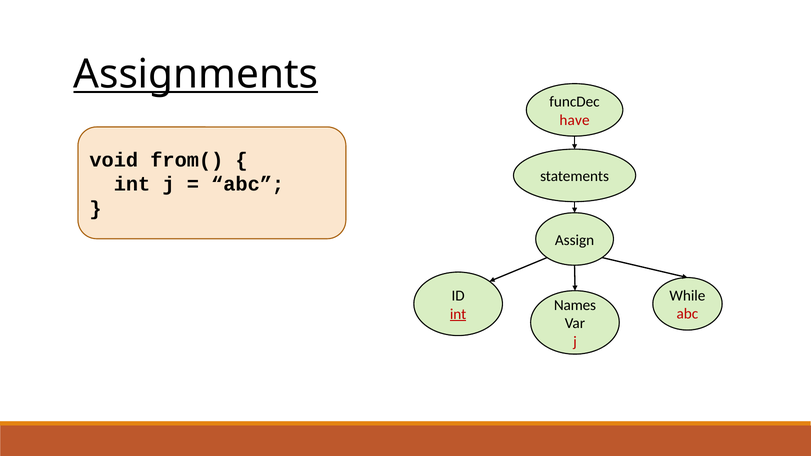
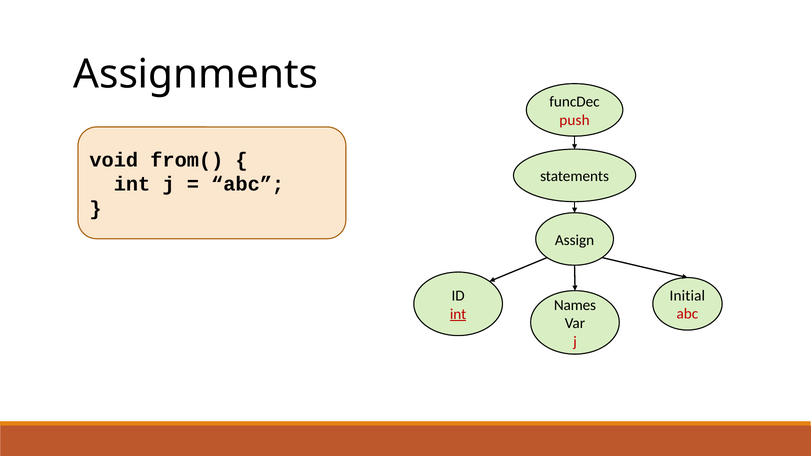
Assignments underline: present -> none
have: have -> push
While: While -> Initial
